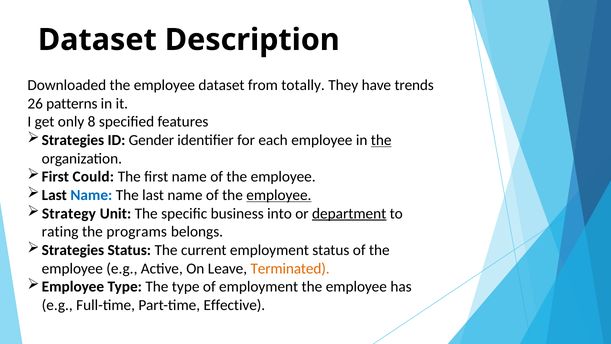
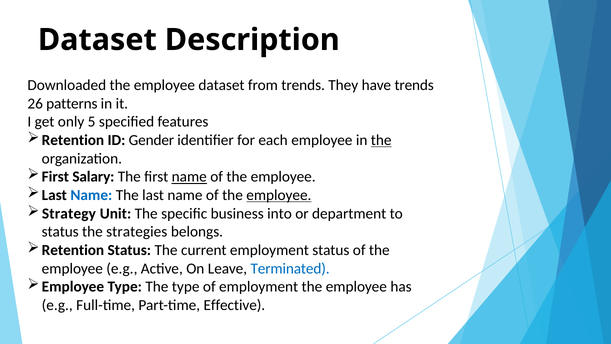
from totally: totally -> trends
8: 8 -> 5
Strategies at (73, 140): Strategies -> Retention
Could: Could -> Salary
name at (189, 177) underline: none -> present
department underline: present -> none
rating at (60, 232): rating -> status
programs: programs -> strategies
Strategies at (73, 250): Strategies -> Retention
Terminated colour: orange -> blue
